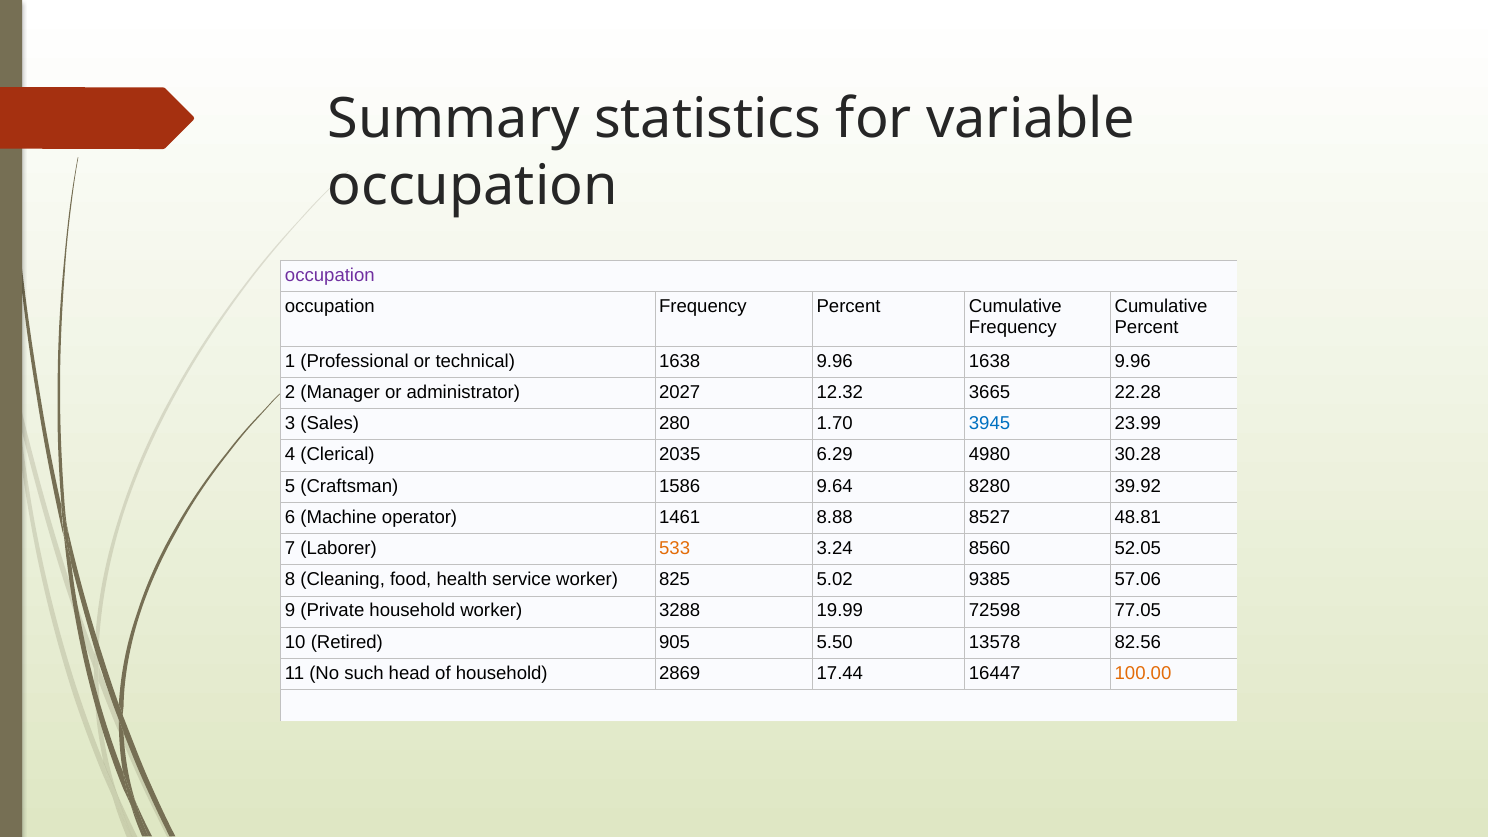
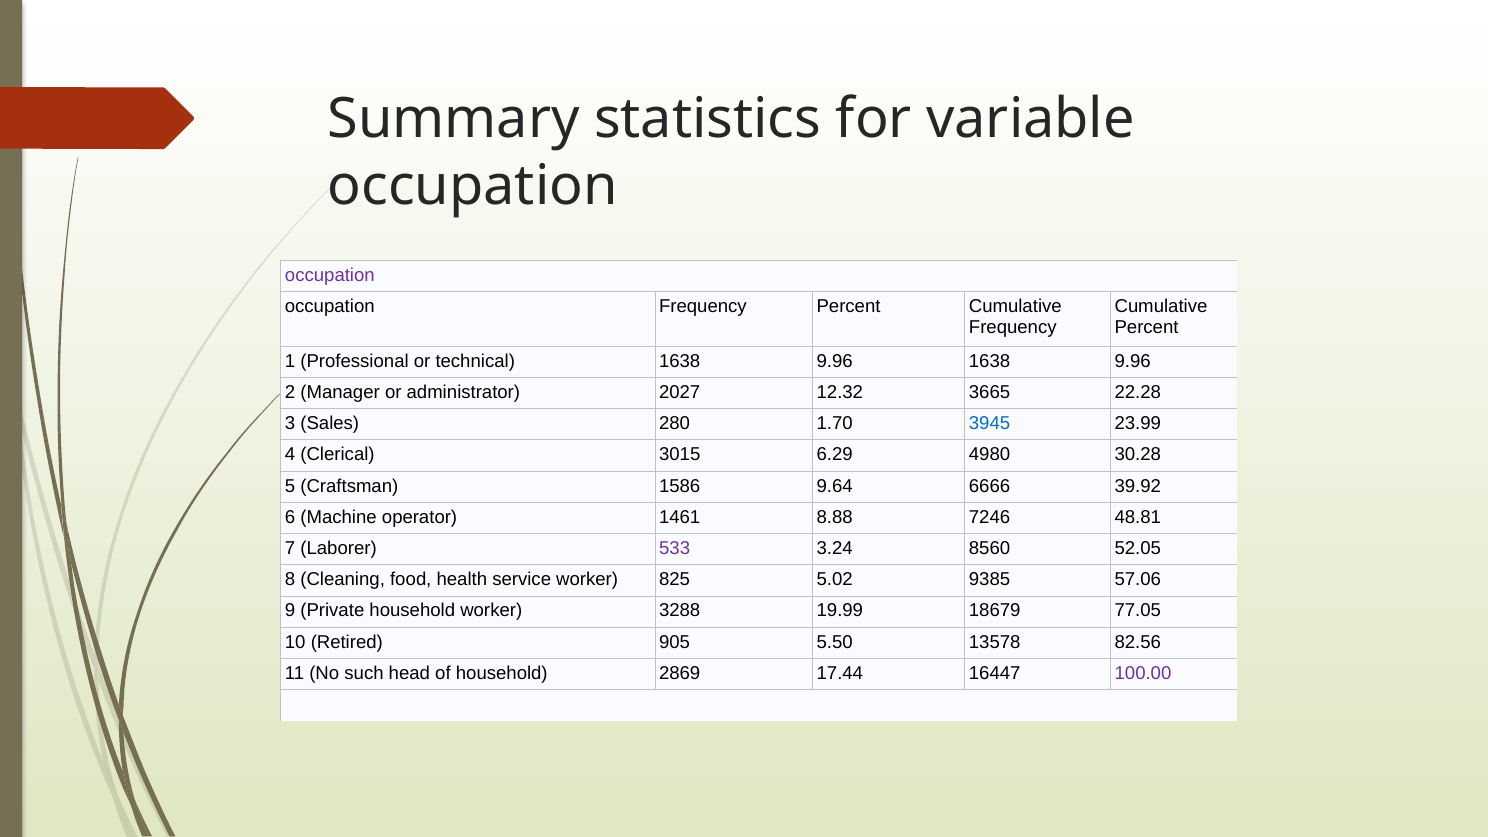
2035: 2035 -> 3015
8280: 8280 -> 6666
8527: 8527 -> 7246
533 colour: orange -> purple
72598: 72598 -> 18679
100.00 colour: orange -> purple
